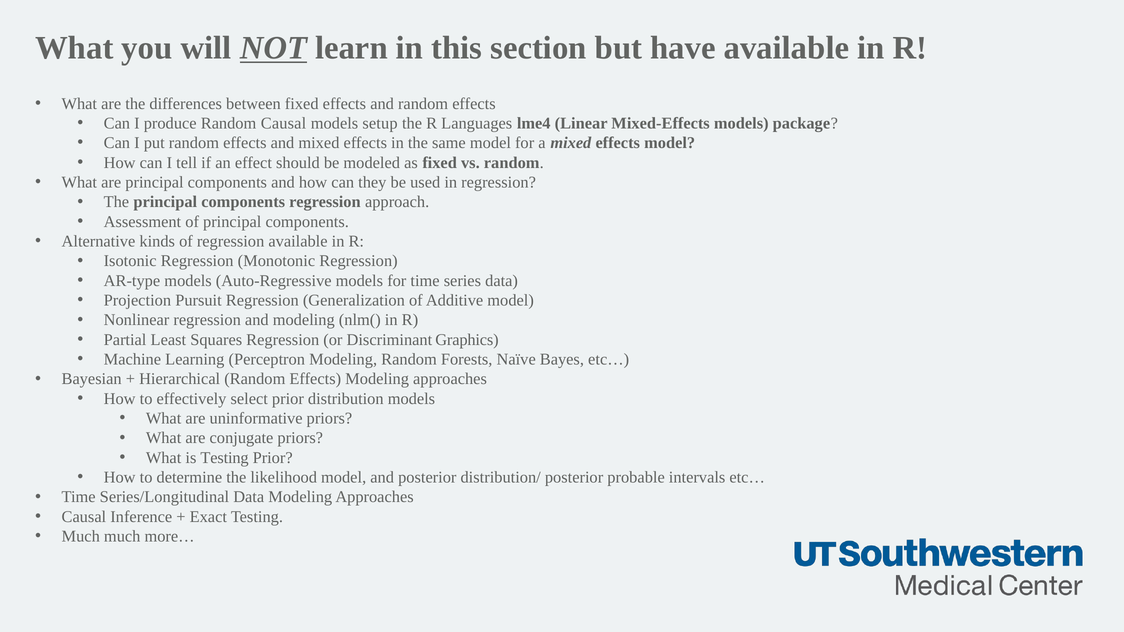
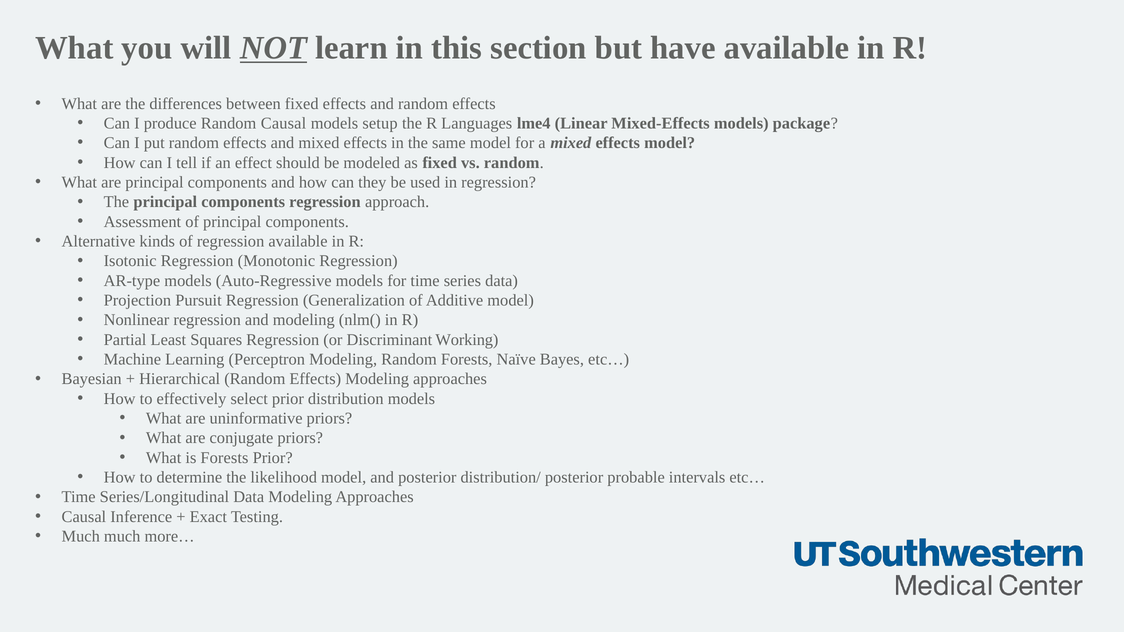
Graphics: Graphics -> Working
is Testing: Testing -> Forests
